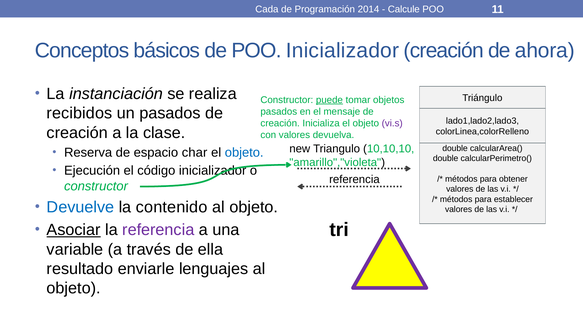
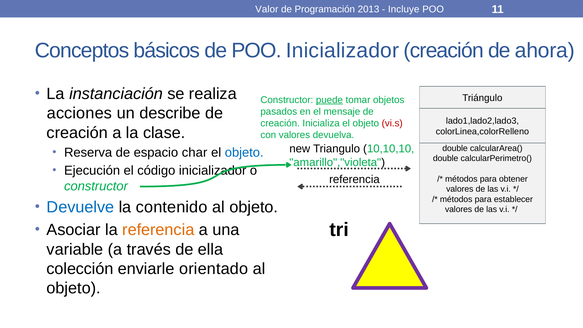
Cada: Cada -> Valor
2014: 2014 -> 2013
Calcule: Calcule -> Incluye
recibidos: recibidos -> acciones
un pasados: pasados -> describe
vi.s colour: purple -> red
Asociar underline: present -> none
referencia at (158, 230) colour: purple -> orange
resultado: resultado -> colección
lenguajes: lenguajes -> orientado
